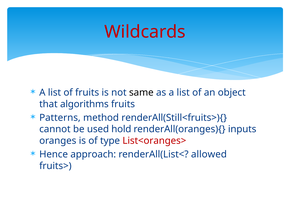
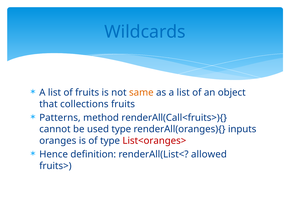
Wildcards colour: red -> blue
same colour: black -> orange
algorithms: algorithms -> collections
renderAll(Still<fruits>){: renderAll(Still<fruits>){ -> renderAll(Call<fruits>){
used hold: hold -> type
approach: approach -> definition
